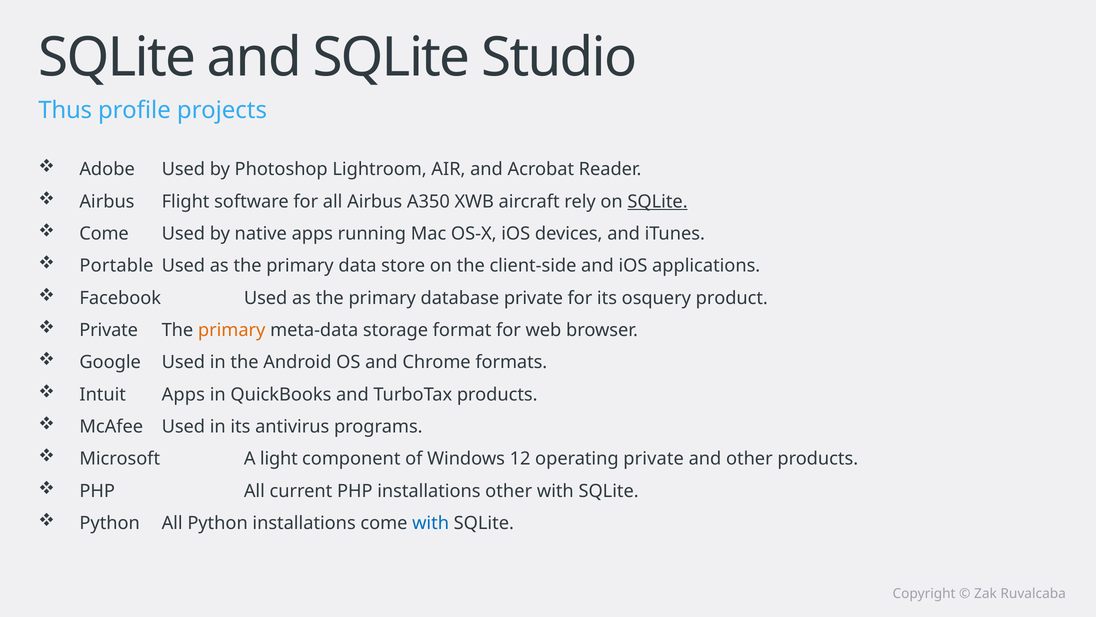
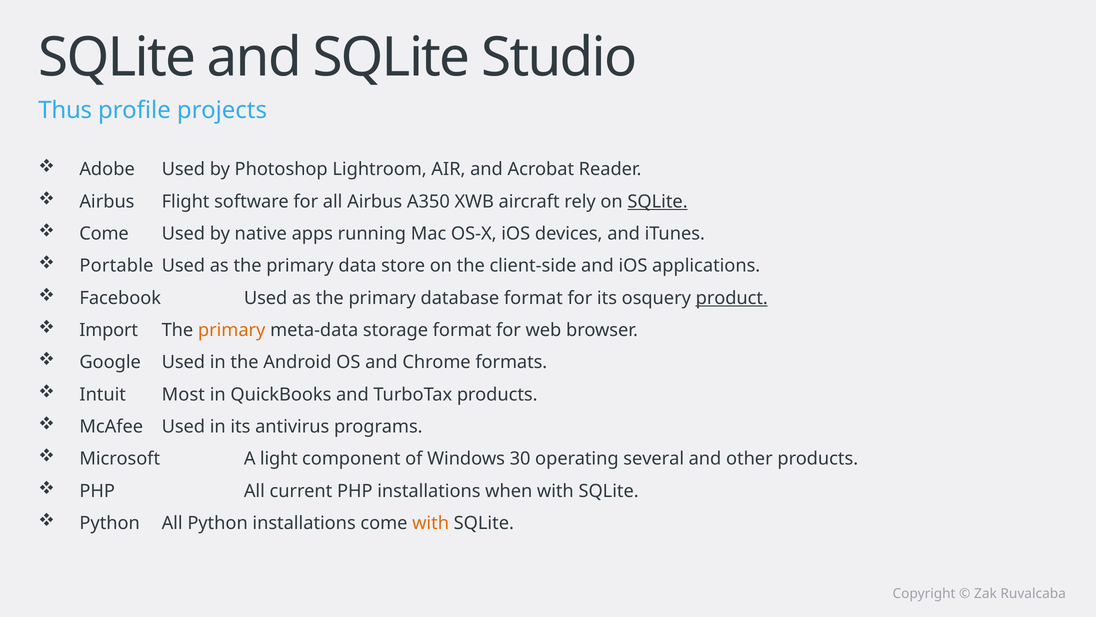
database private: private -> format
product underline: none -> present
Private at (109, 330): Private -> Import
Intuit Apps: Apps -> Most
12: 12 -> 30
operating private: private -> several
installations other: other -> when
with at (431, 523) colour: blue -> orange
